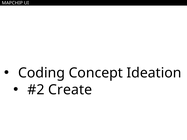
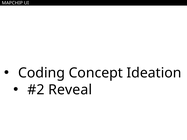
Create: Create -> Reveal
